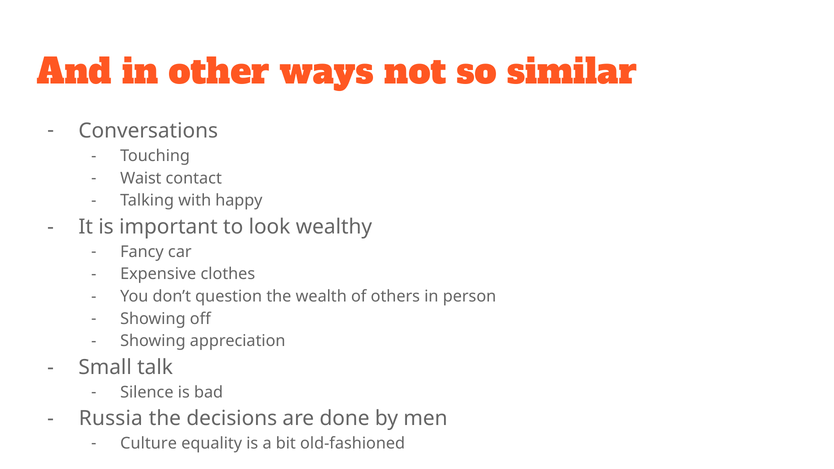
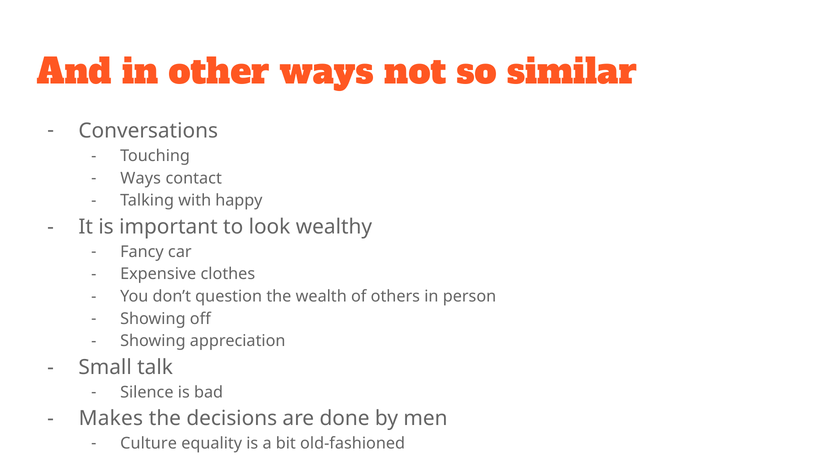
Waist at (141, 178): Waist -> Ways
Russia: Russia -> Makes
